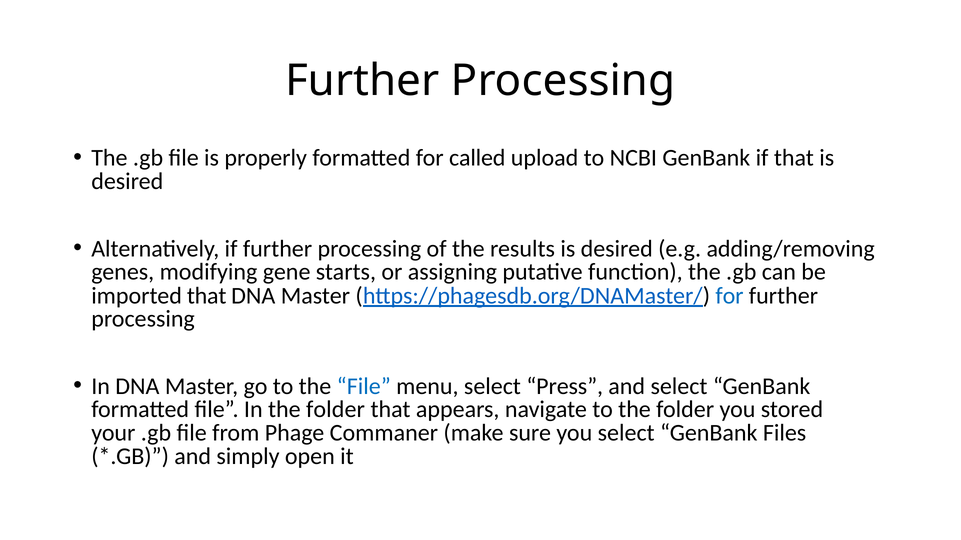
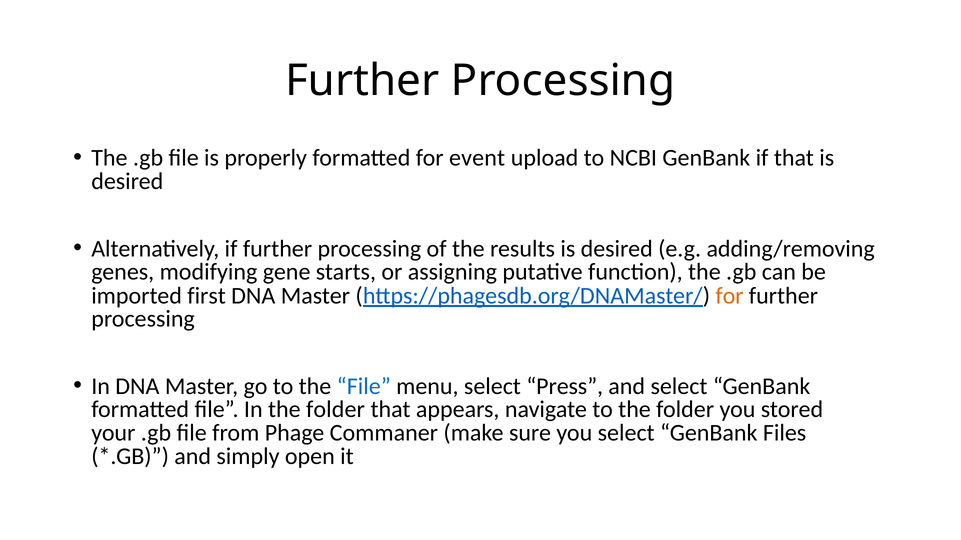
called: called -> event
imported that: that -> first
for at (730, 296) colour: blue -> orange
